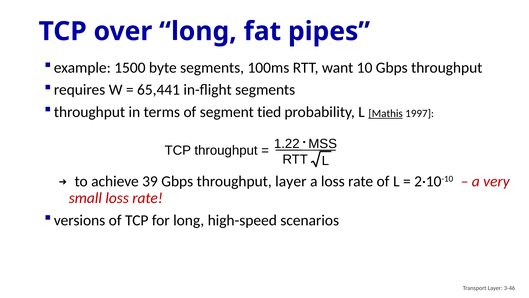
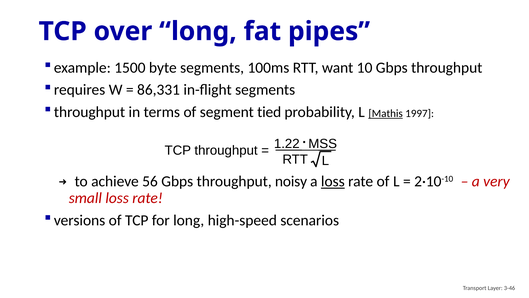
65,441: 65,441 -> 86,331
39: 39 -> 56
throughput layer: layer -> noisy
loss at (333, 181) underline: none -> present
